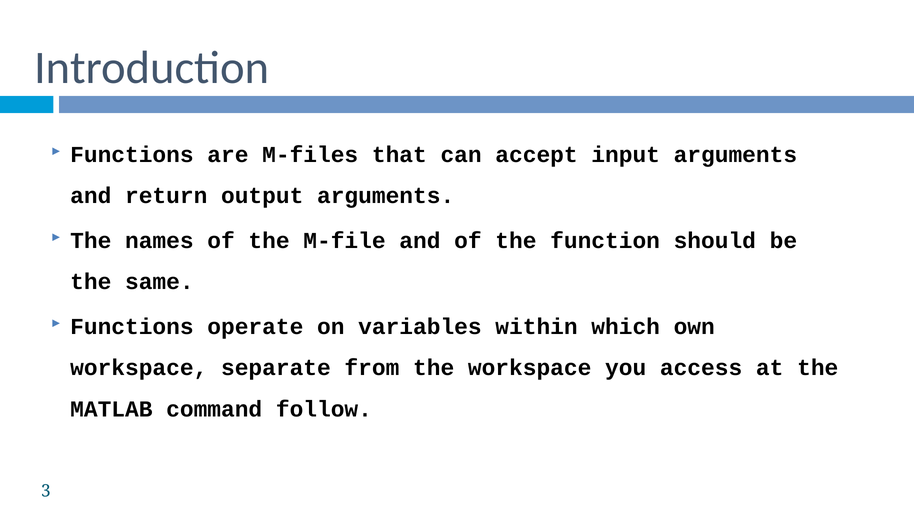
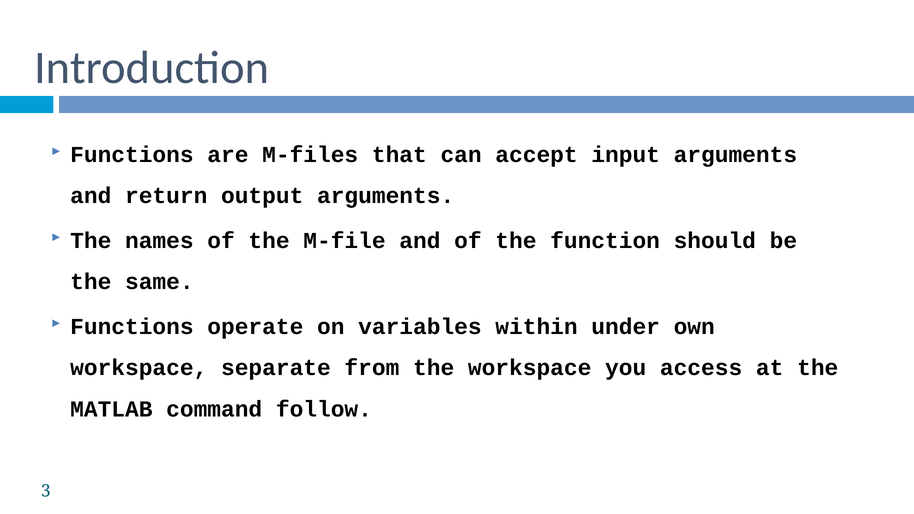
which: which -> under
